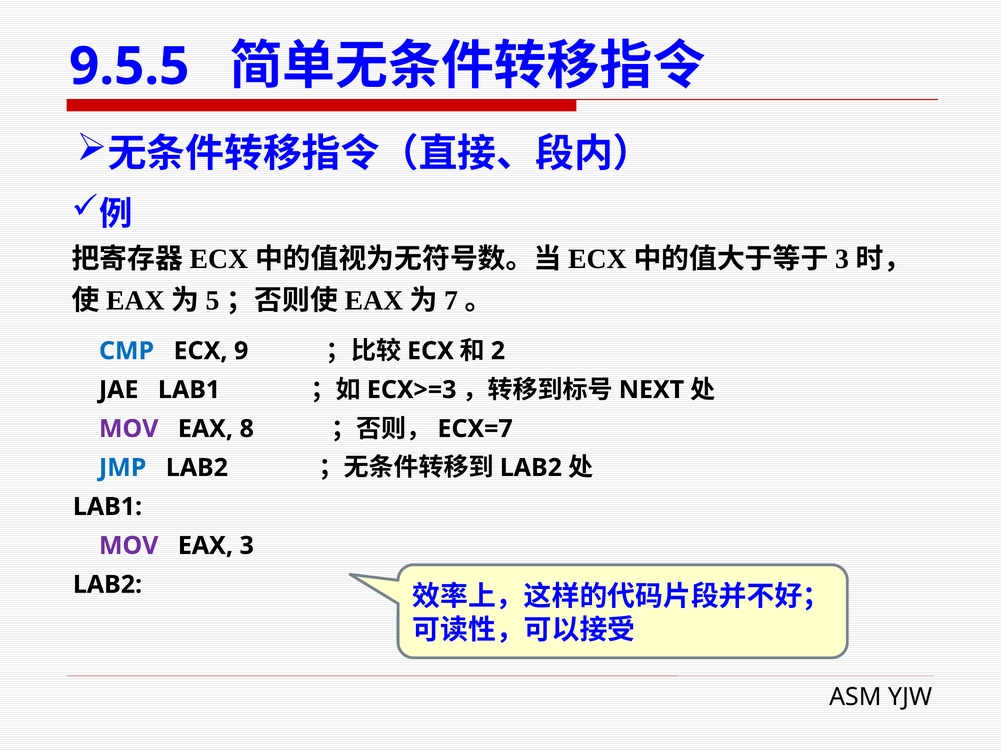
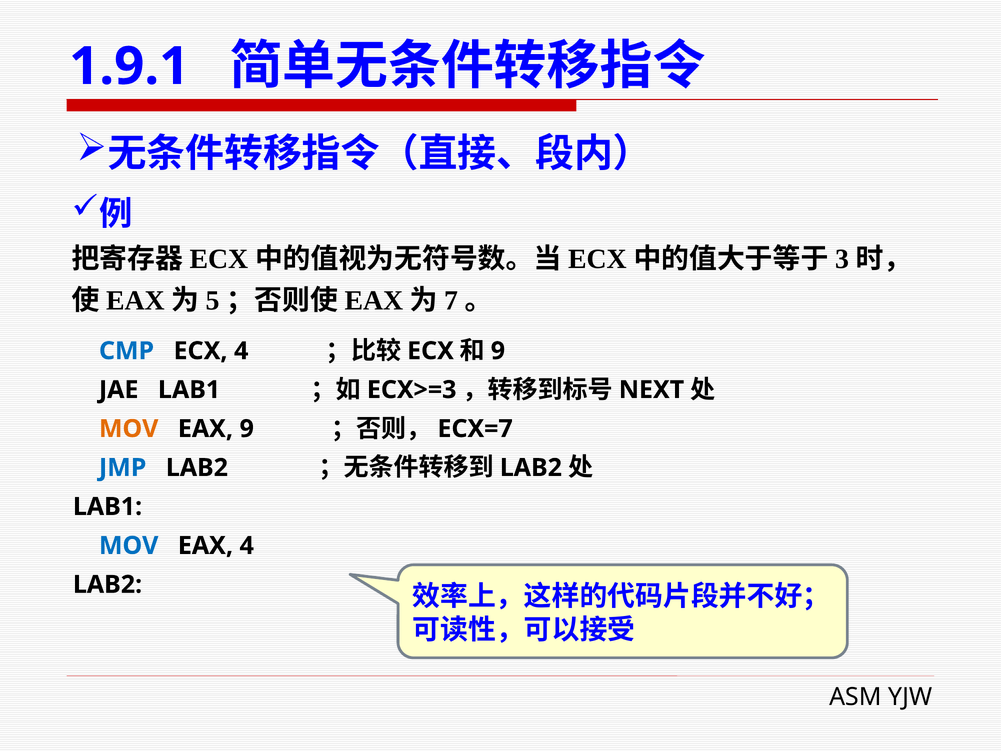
9.5.5: 9.5.5 -> 1.9.1
ECX 9: 9 -> 4
2 at (498, 351): 2 -> 9
MOV at (129, 429) colour: purple -> orange
EAX 8: 8 -> 9
MOV at (129, 545) colour: purple -> blue
EAX 3: 3 -> 4
